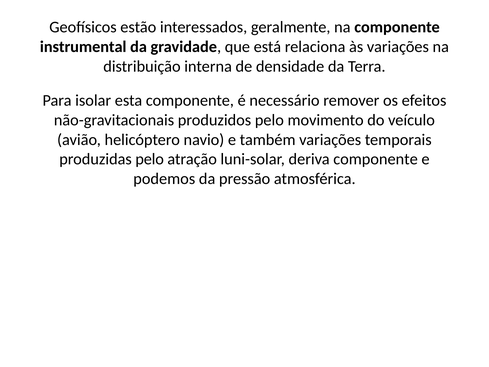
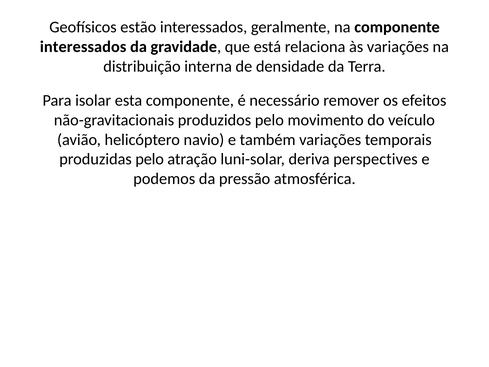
instrumental at (83, 47): instrumental -> interessados
deriva componente: componente -> perspectives
